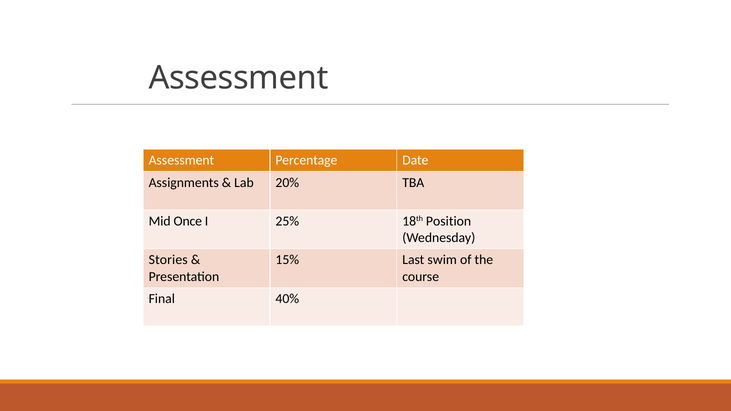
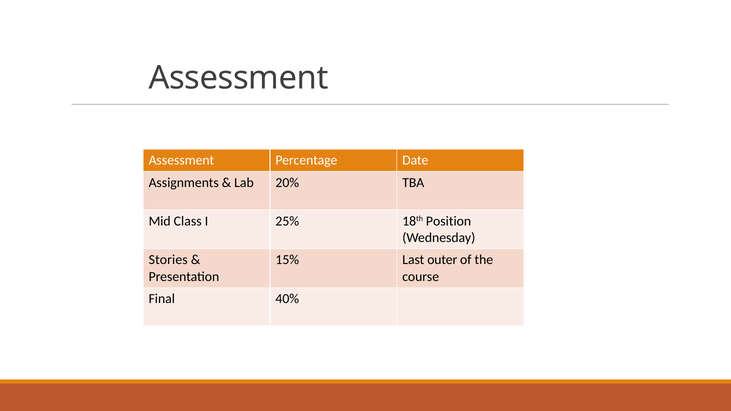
Once: Once -> Class
swim: swim -> outer
